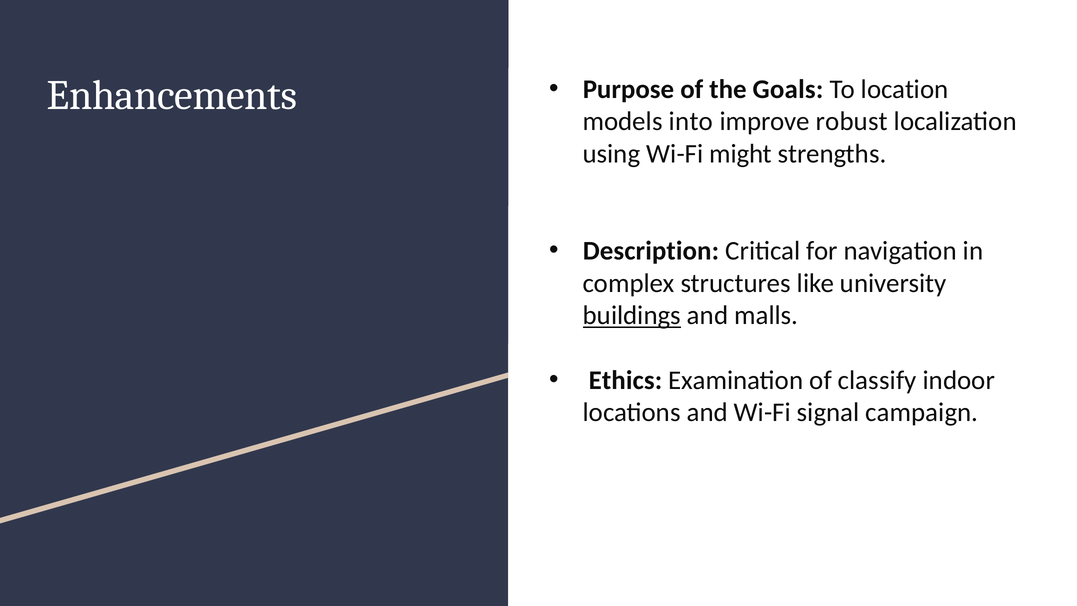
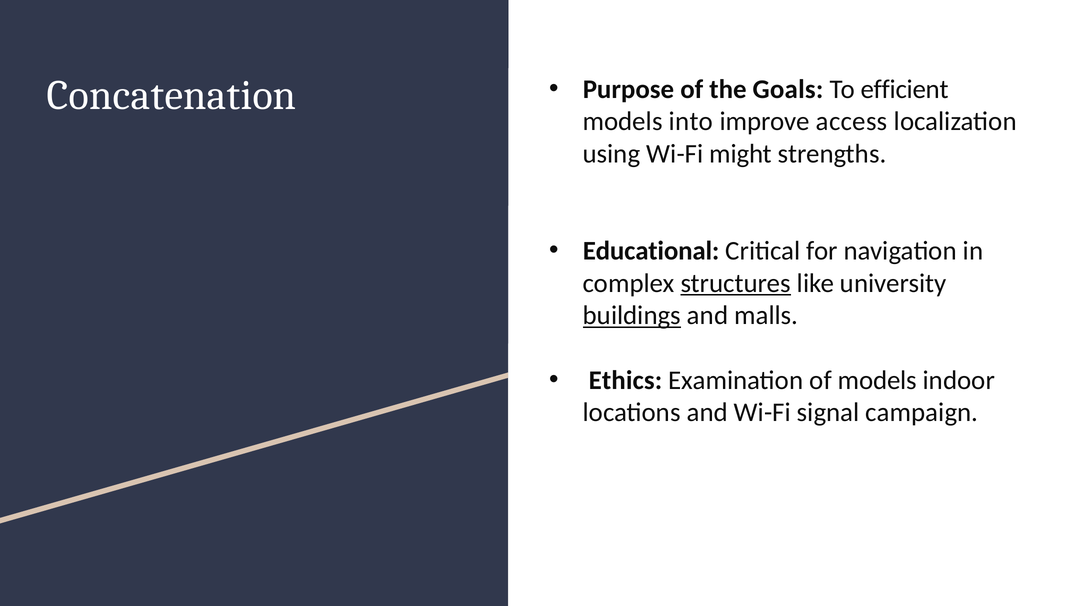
Enhancements: Enhancements -> Concatenation
location: location -> efficient
robust: robust -> access
Description: Description -> Educational
structures underline: none -> present
of classify: classify -> models
